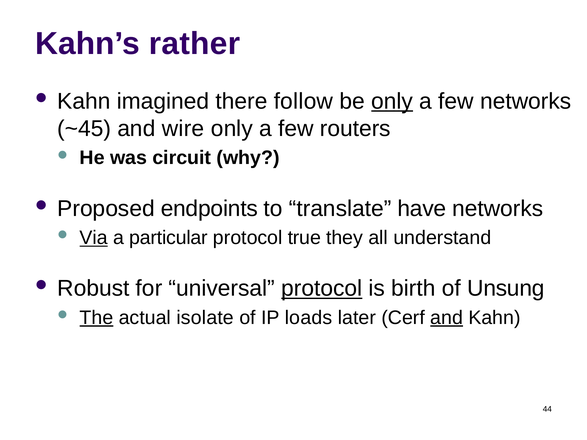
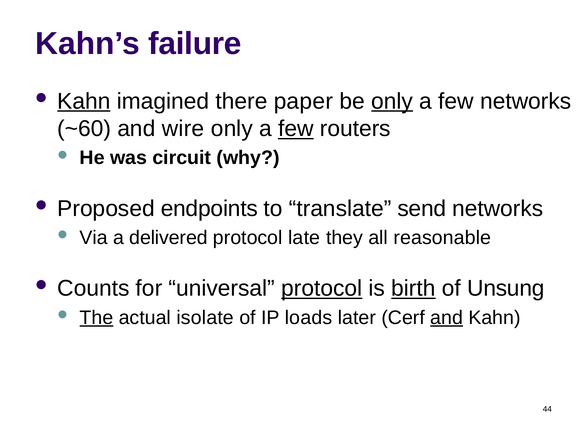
rather: rather -> failure
Kahn at (84, 101) underline: none -> present
follow: follow -> paper
~45: ~45 -> ~60
few at (296, 129) underline: none -> present
have: have -> send
Via underline: present -> none
particular: particular -> delivered
true: true -> late
understand: understand -> reasonable
Robust: Robust -> Counts
birth underline: none -> present
